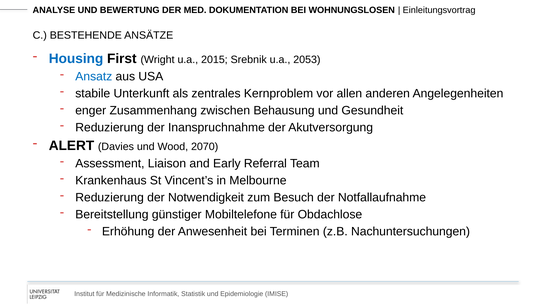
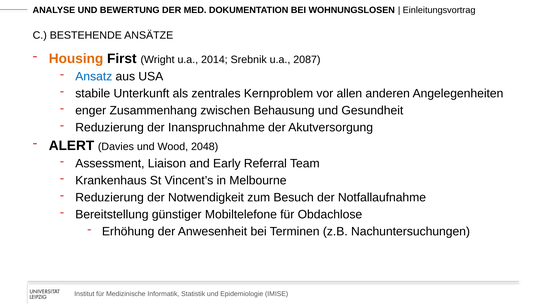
Housing colour: blue -> orange
2015: 2015 -> 2014
2053: 2053 -> 2087
2070: 2070 -> 2048
